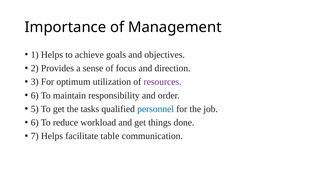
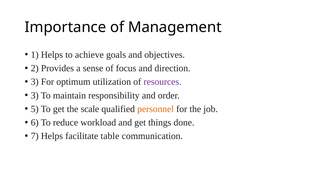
6 at (35, 96): 6 -> 3
tasks: tasks -> scale
personnel colour: blue -> orange
